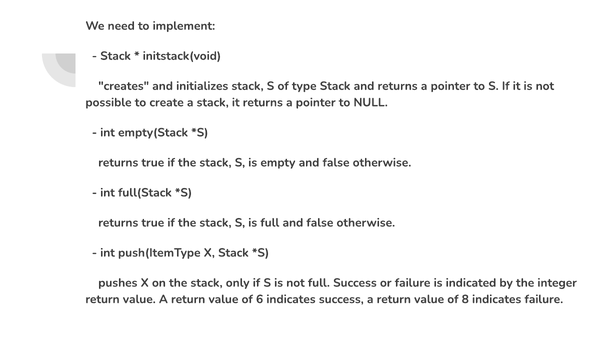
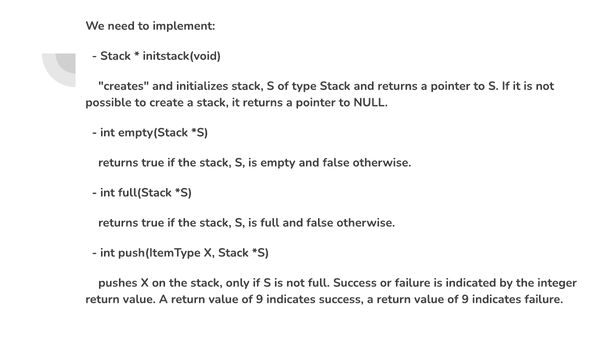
6 at (260, 299): 6 -> 9
8 at (465, 299): 8 -> 9
